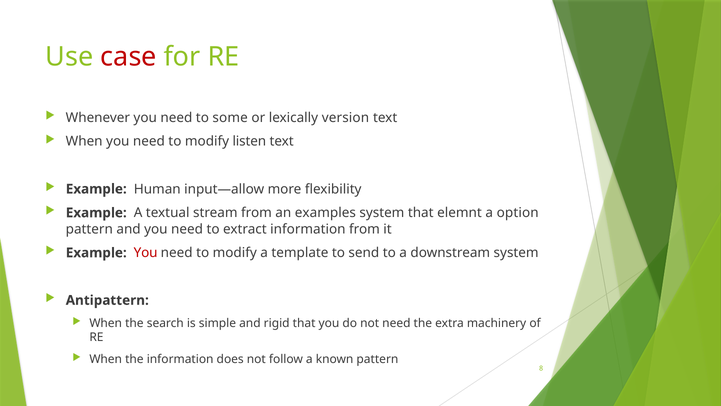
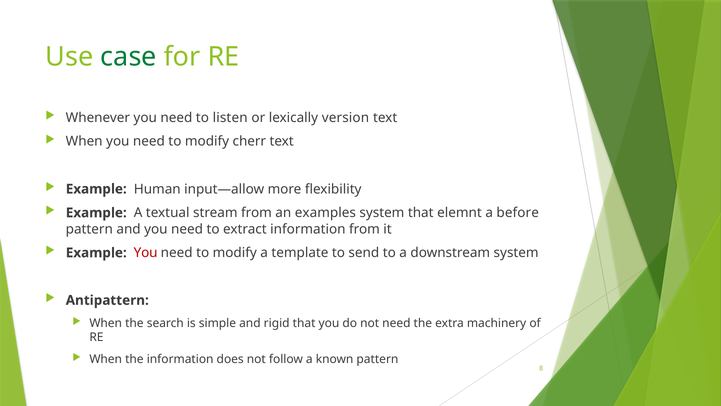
case colour: red -> green
some: some -> listen
listen: listen -> cherr
option: option -> before
